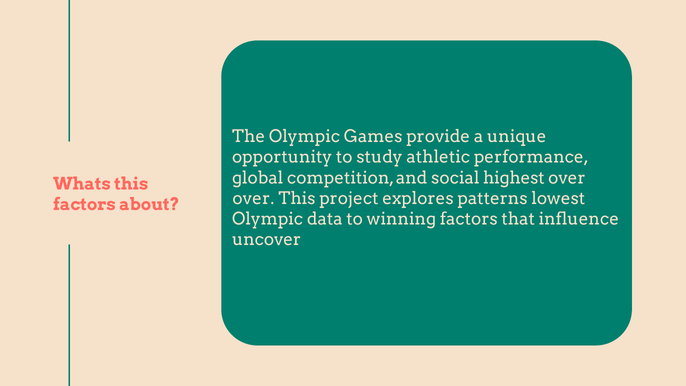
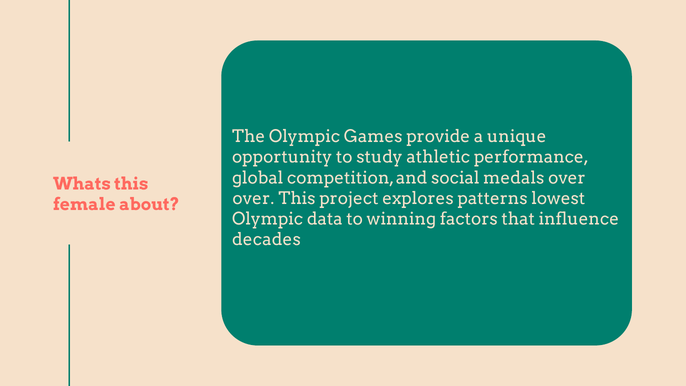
highest: highest -> medals
factors at (84, 204): factors -> female
uncover: uncover -> decades
